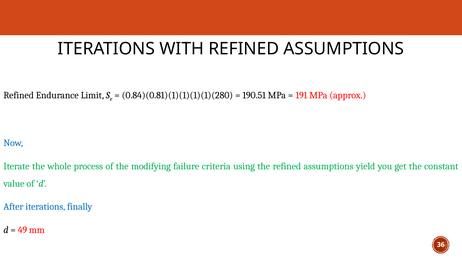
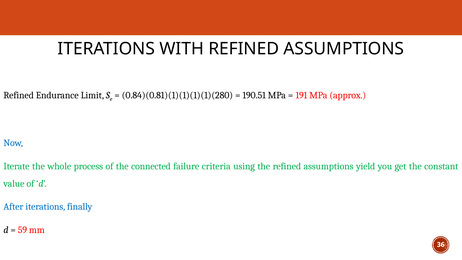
modifying: modifying -> connected
49: 49 -> 59
